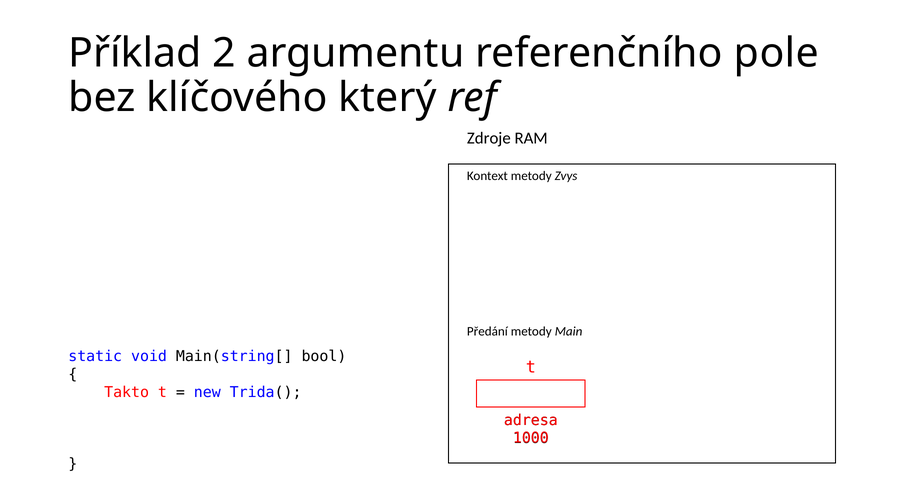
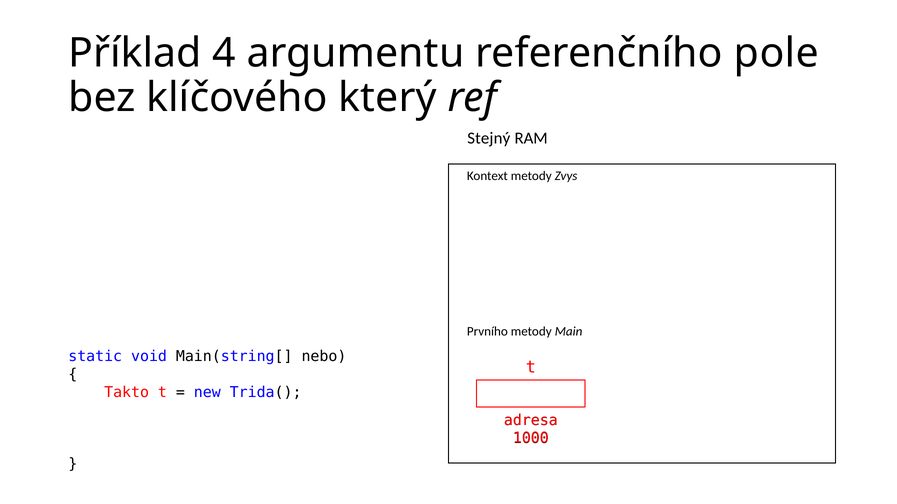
2: 2 -> 4
Zdroje: Zdroje -> Stejný
Předání: Předání -> Prvního
bool: bool -> nebo
